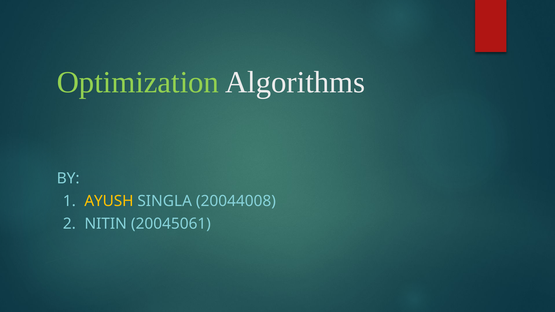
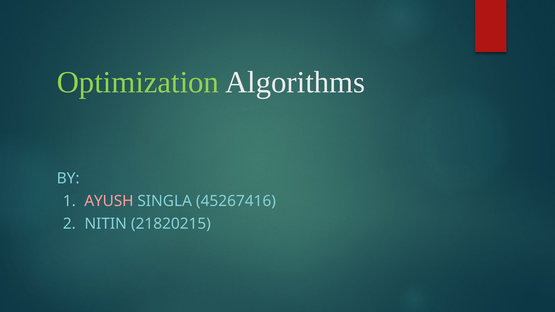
AYUSH colour: yellow -> pink
20044008: 20044008 -> 45267416
20045061: 20045061 -> 21820215
